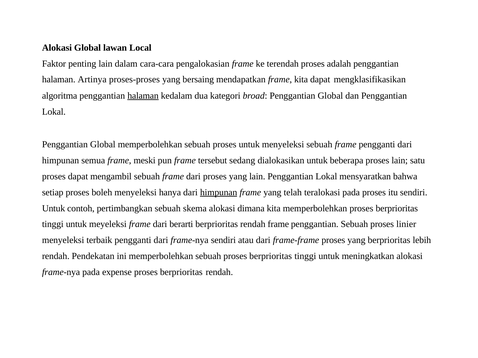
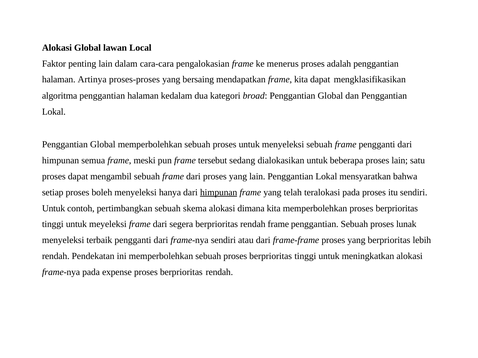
terendah: terendah -> menerus
halaman at (143, 96) underline: present -> none
berarti: berarti -> segera
linier: linier -> lunak
